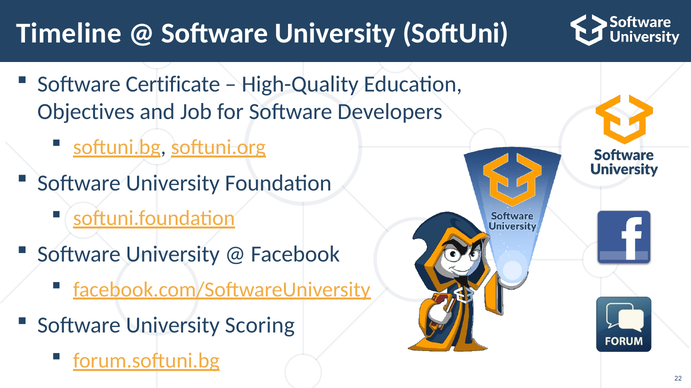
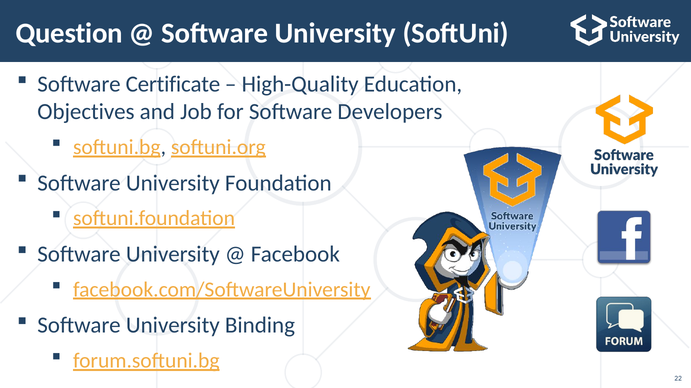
Timeline: Timeline -> Question
Scoring: Scoring -> Binding
